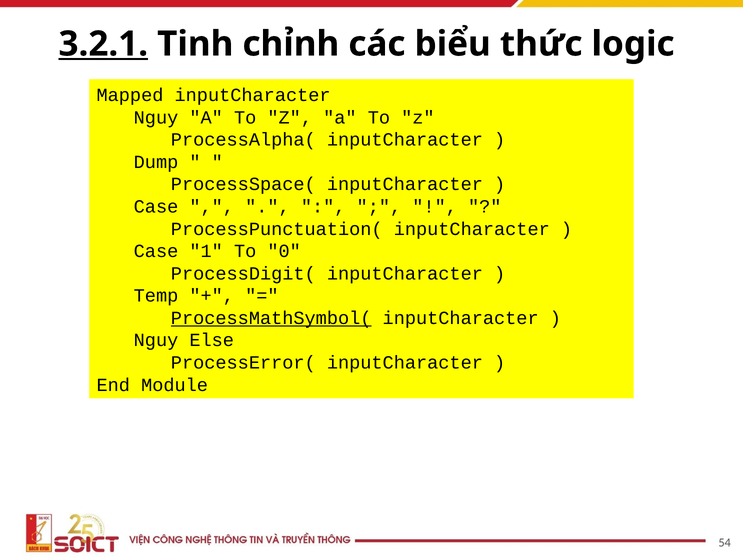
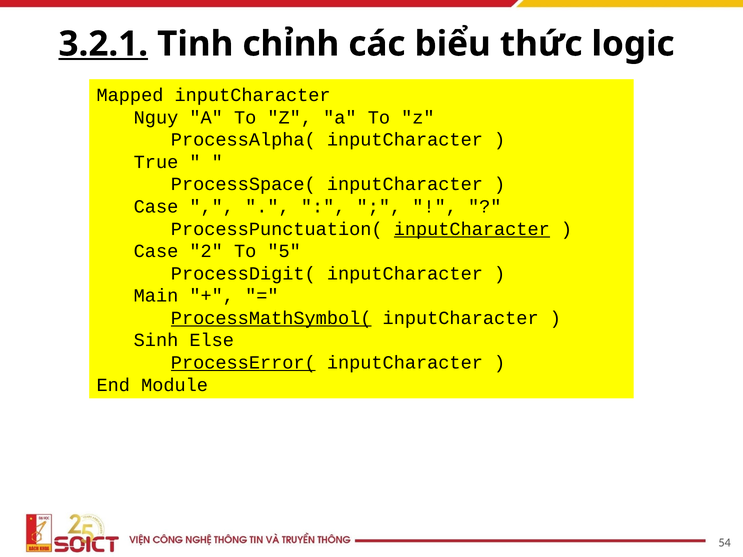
Dump: Dump -> True
inputCharacter at (472, 229) underline: none -> present
1: 1 -> 2
0: 0 -> 5
Temp: Temp -> Main
Nguy at (156, 340): Nguy -> Sinh
ProcessError( underline: none -> present
